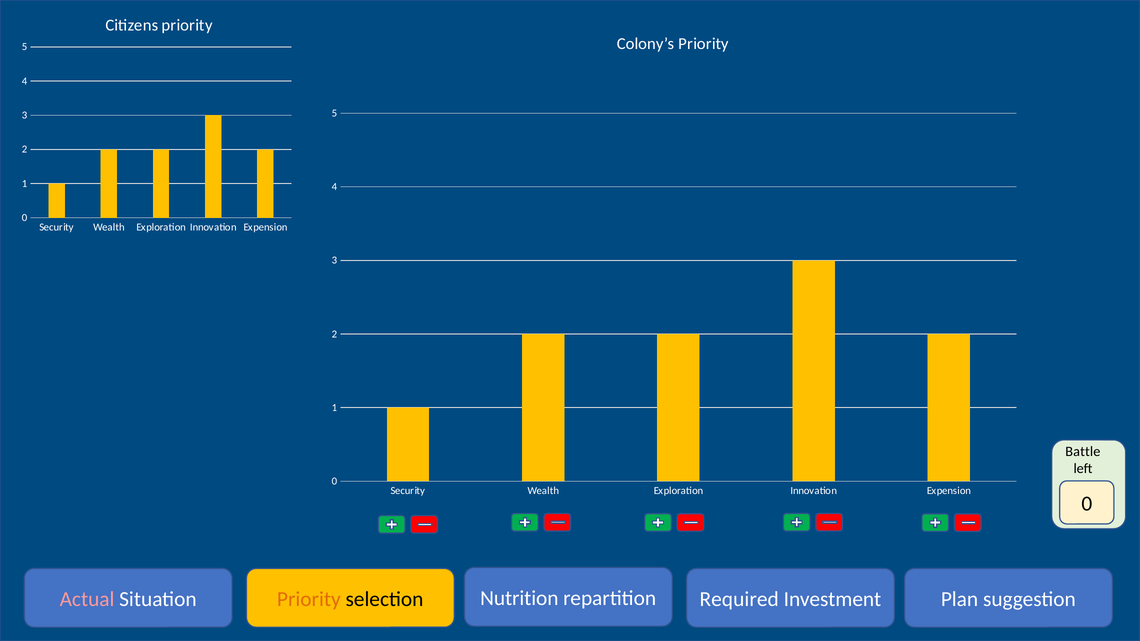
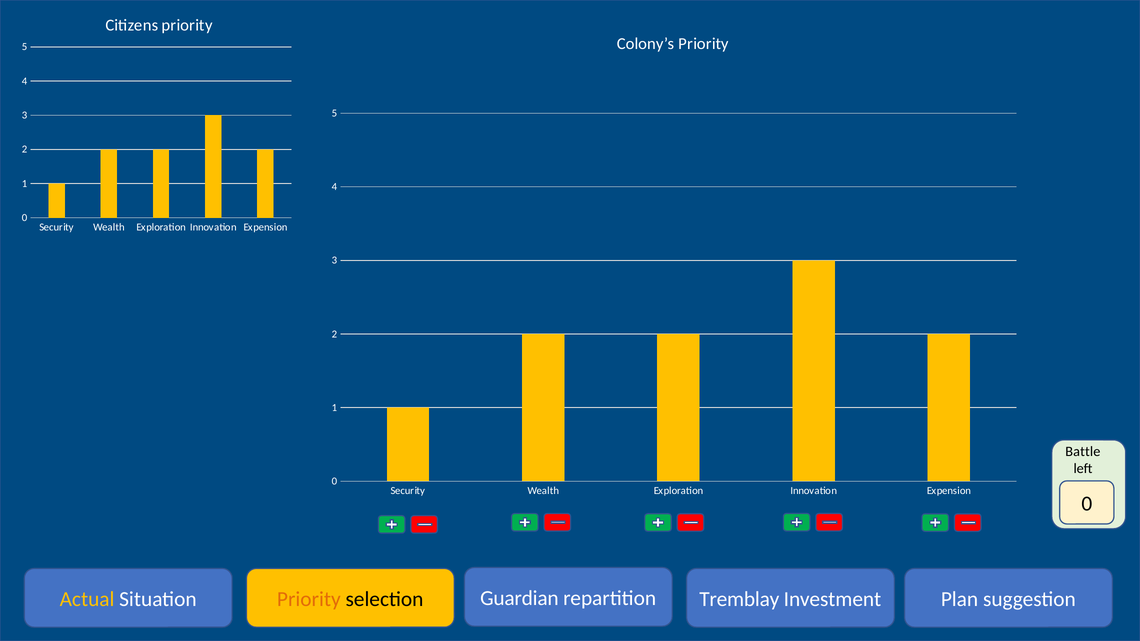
Actual colour: pink -> yellow
Nutrition: Nutrition -> Guardian
Required: Required -> Tremblay
